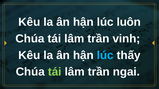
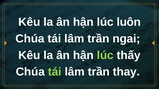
vinh: vinh -> ngai
lúc at (105, 55) colour: light blue -> light green
ngai: ngai -> thay
